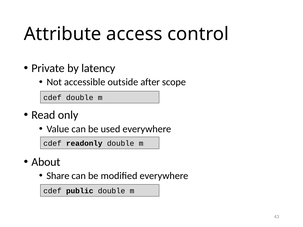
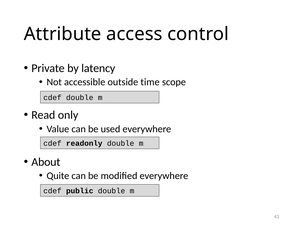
after: after -> time
Share: Share -> Quite
